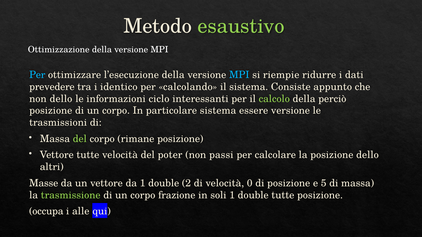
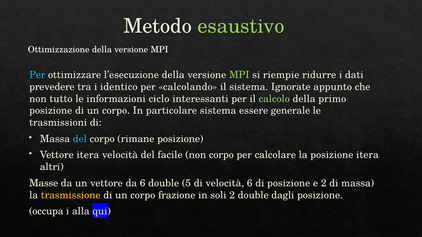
MPI at (239, 75) colour: light blue -> light green
Consiste: Consiste -> Ignorate
non dello: dello -> tutto
perciò: perciò -> primo
essere versione: versione -> generale
del at (80, 139) colour: light green -> light blue
Vettore tutte: tutte -> itera
poter: poter -> facile
non passi: passi -> corpo
posizione dello: dello -> itera
da 1: 1 -> 6
2: 2 -> 5
velocità 0: 0 -> 6
e 5: 5 -> 2
trasmissione colour: light green -> yellow
soli 1: 1 -> 2
double tutte: tutte -> dagli
alle: alle -> alla
